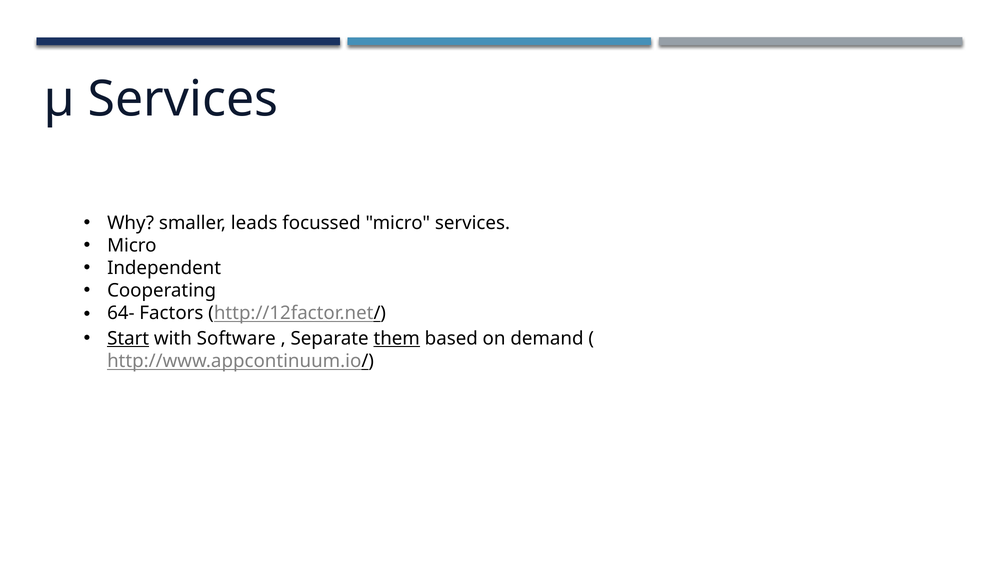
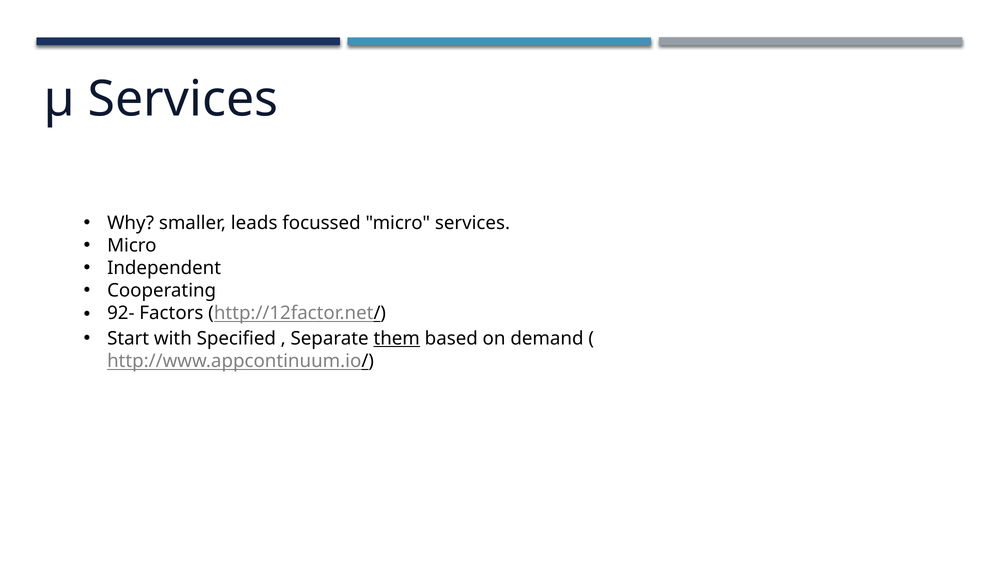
64-: 64- -> 92-
Start underline: present -> none
Software: Software -> Specified
